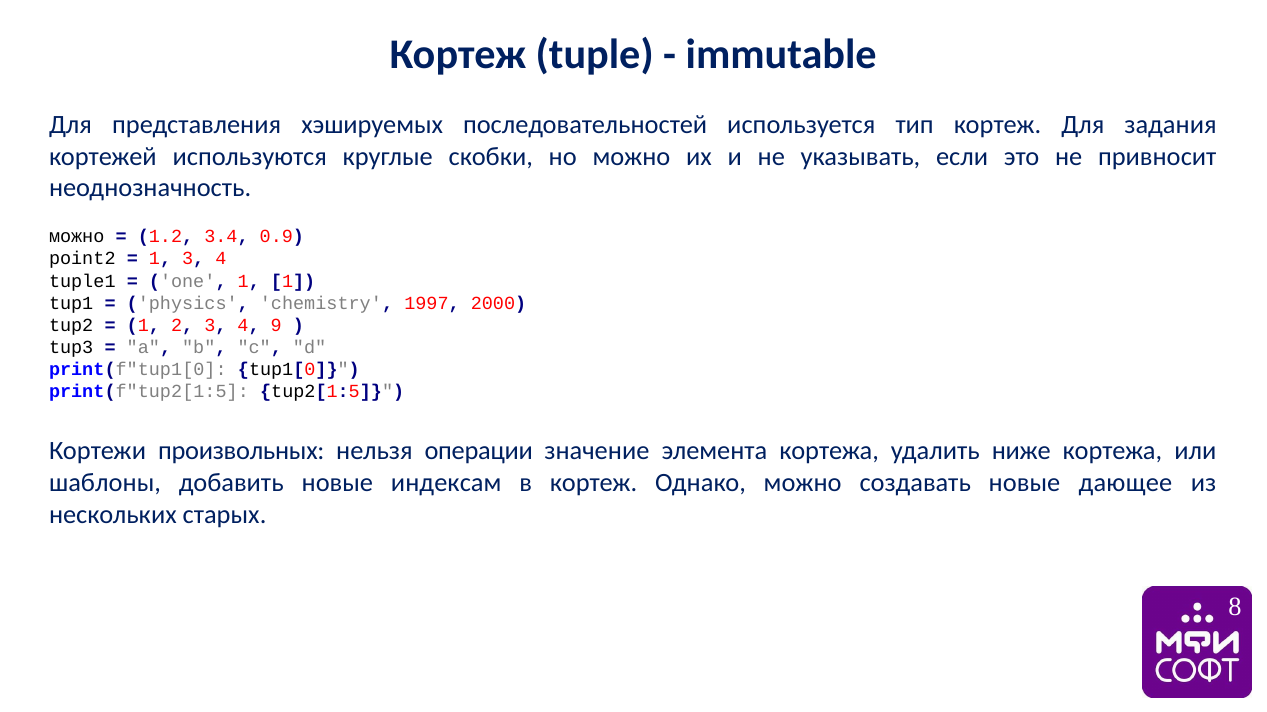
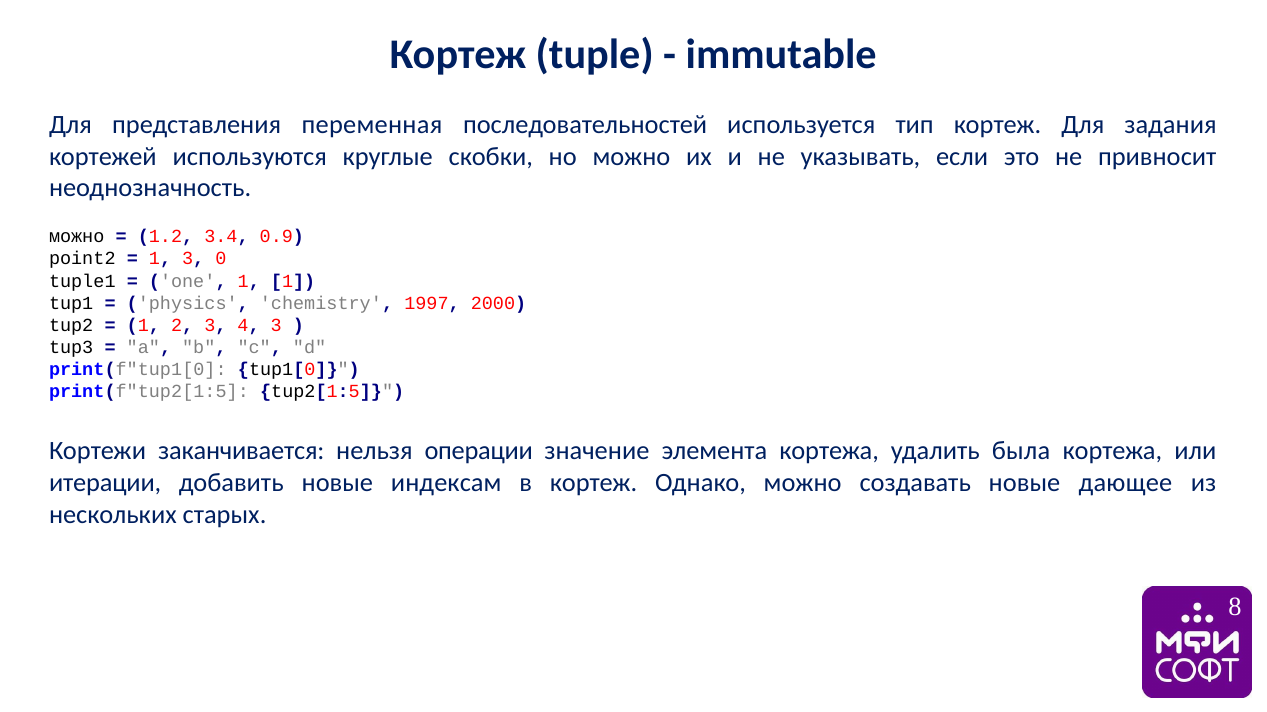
хэшируемых: хэшируемых -> переменная
1 3 4: 4 -> 0
4 9: 9 -> 3
произвольных: произвольных -> заканчивается
ниже: ниже -> была
шаблоны: шаблоны -> итерации
